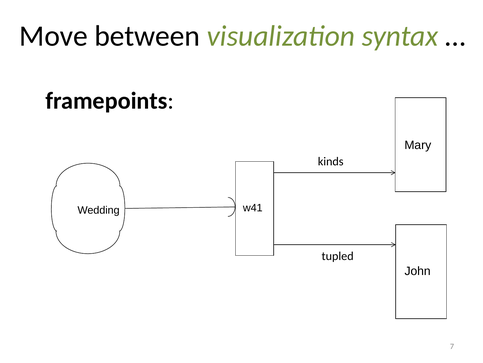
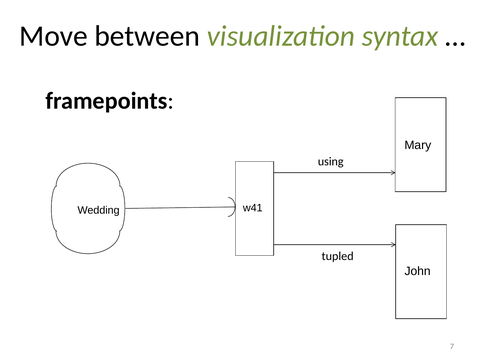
kinds: kinds -> using
